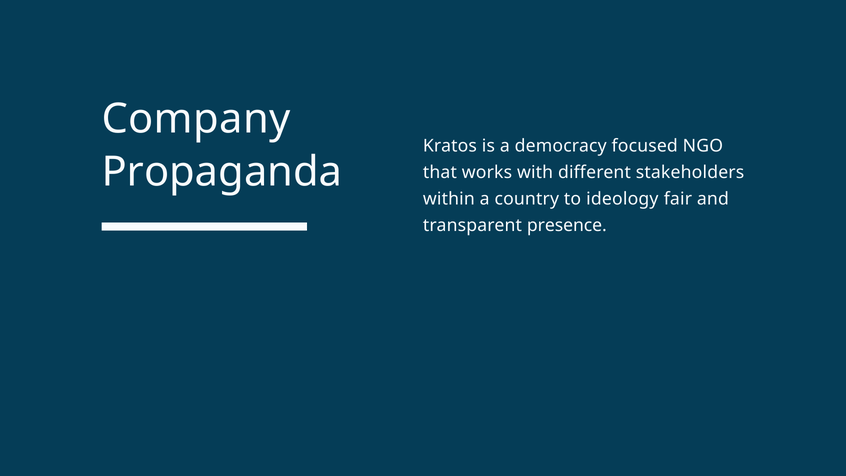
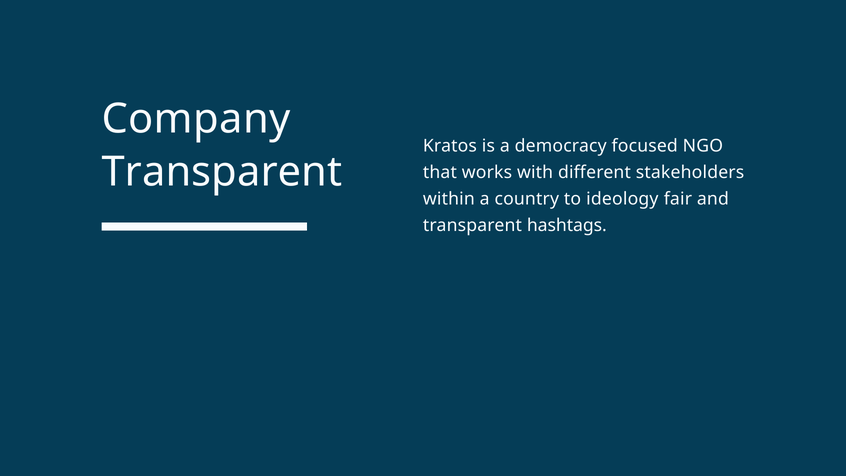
Propaganda at (222, 172): Propaganda -> Transparent
presence: presence -> hashtags
